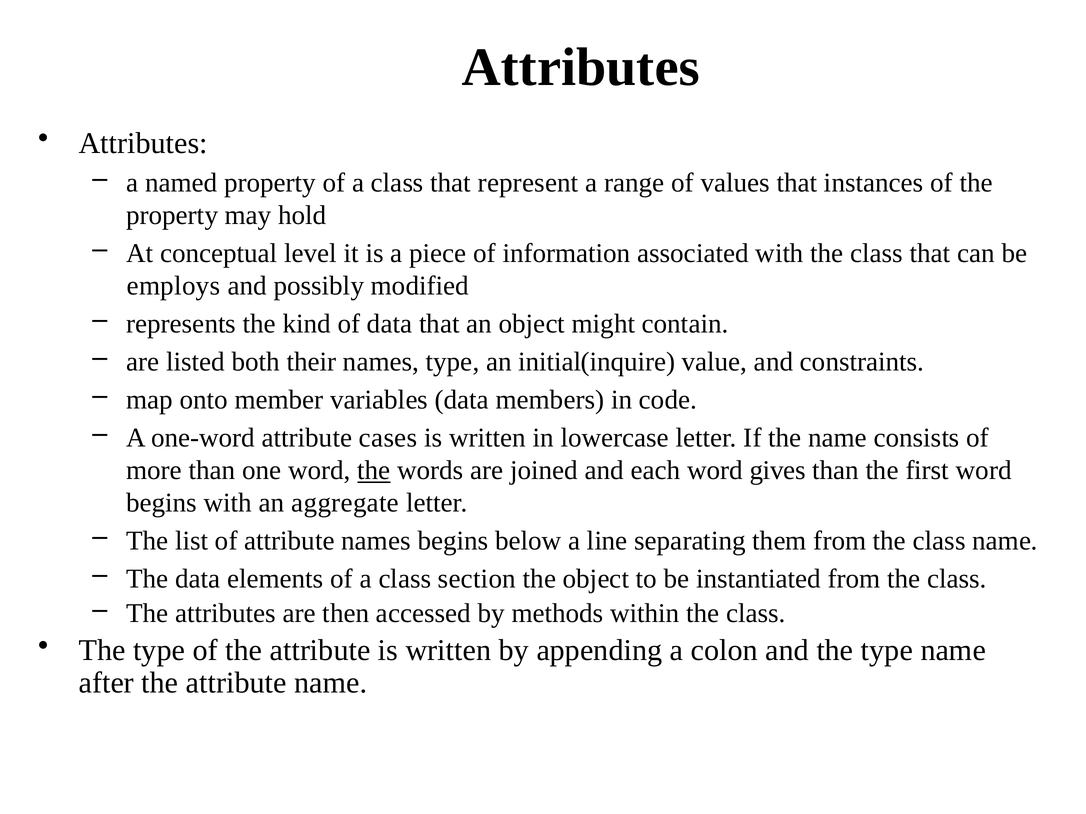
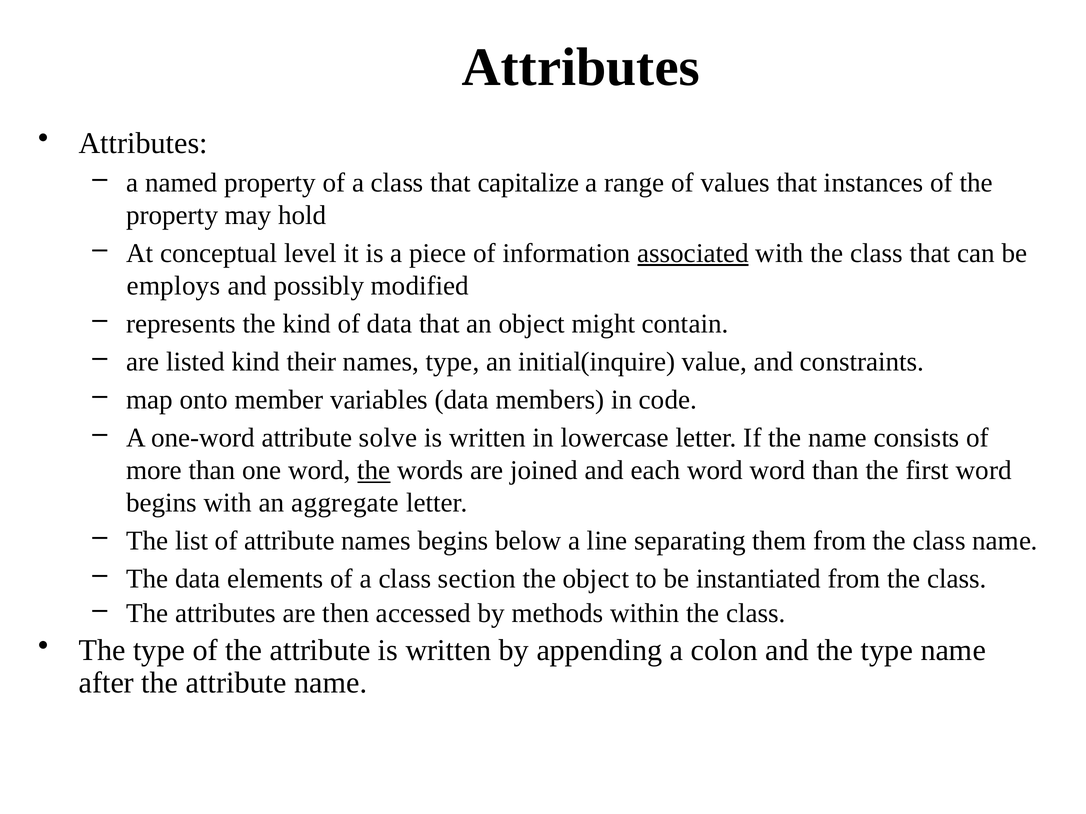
represent: represent -> capitalize
associated underline: none -> present
listed both: both -> kind
cases: cases -> solve
word gives: gives -> word
